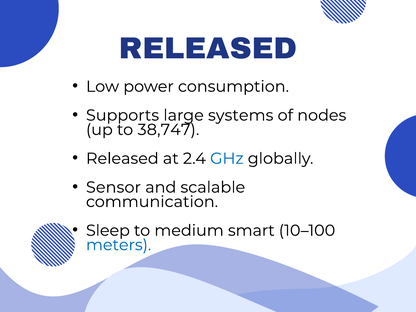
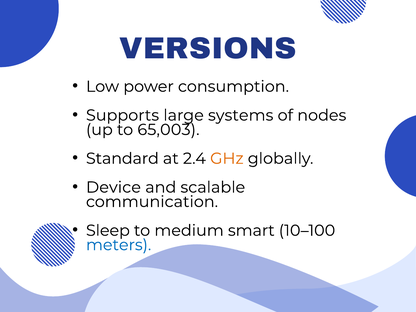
RELEASED at (208, 49): RELEASED -> VERSIONS
38,747: 38,747 -> 65,003
Released at (122, 159): Released -> Standard
GHz colour: blue -> orange
Sensor: Sensor -> Device
